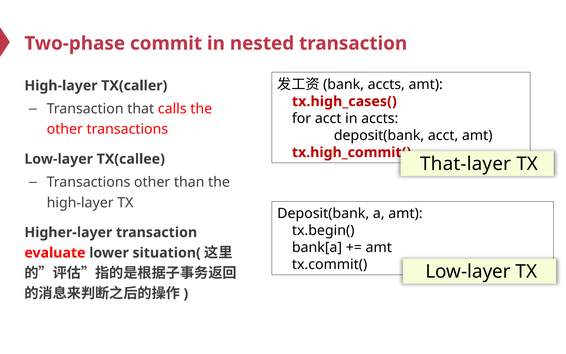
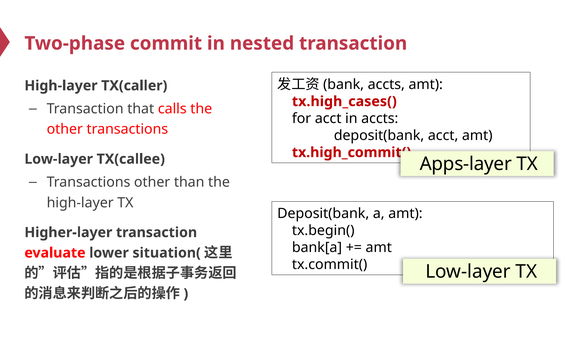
That-layer: That-layer -> Apps-layer
